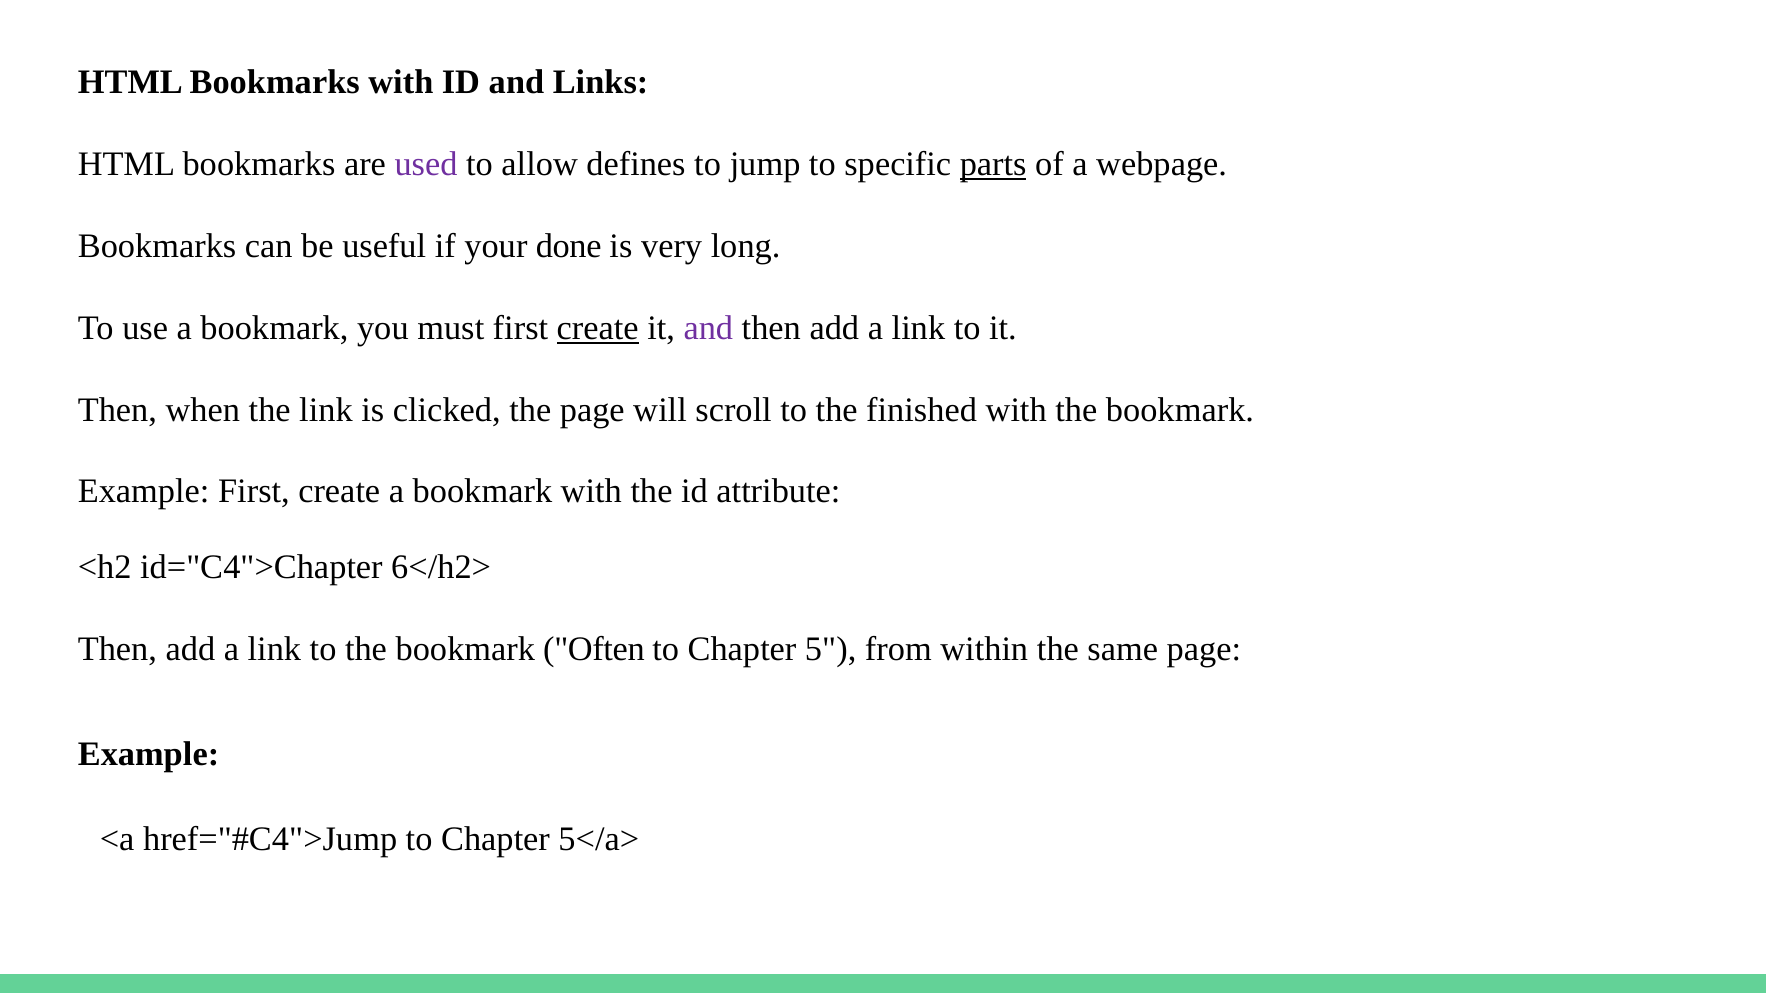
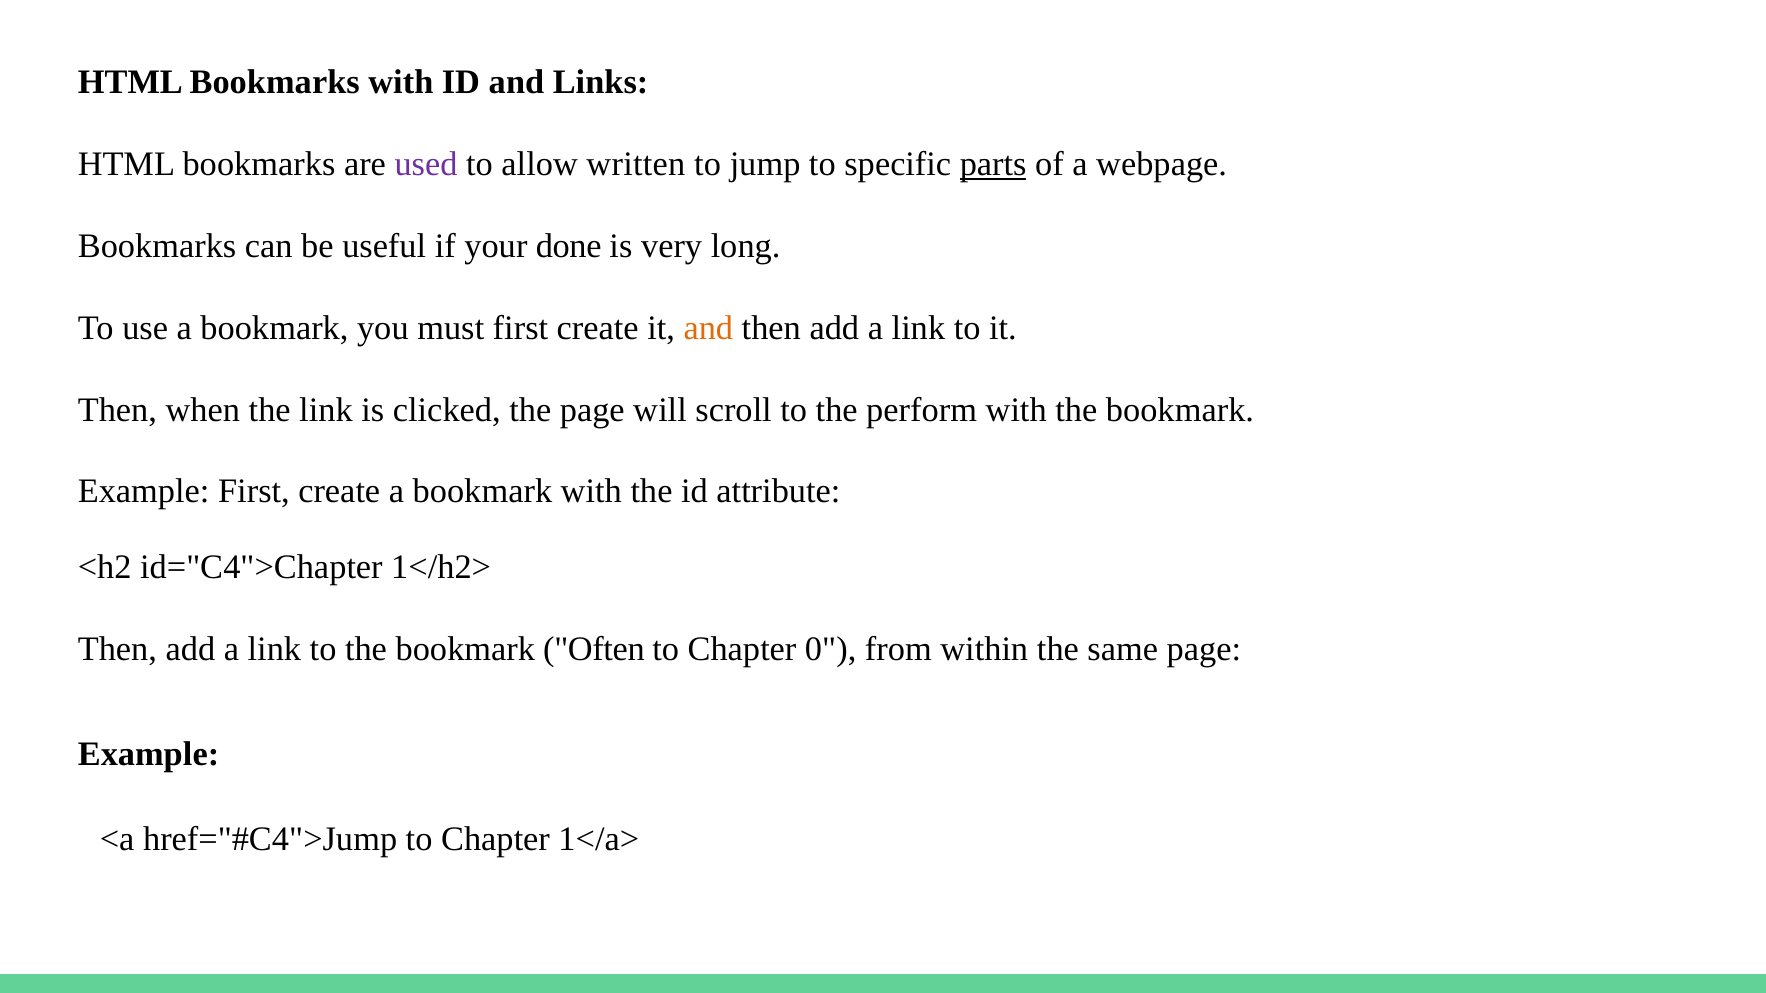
defines: defines -> written
create at (598, 328) underline: present -> none
and at (708, 328) colour: purple -> orange
finished: finished -> perform
6</h2>: 6</h2> -> 1</h2>
5: 5 -> 0
5</a>: 5</a> -> 1</a>
